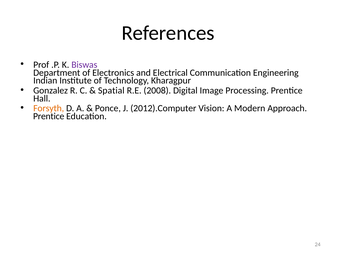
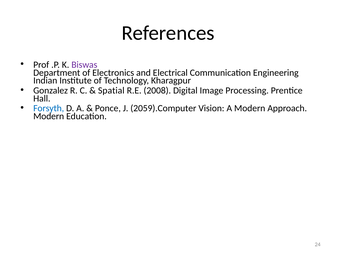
Forsyth colour: orange -> blue
2012).Computer: 2012).Computer -> 2059).Computer
Prentice at (49, 116): Prentice -> Modern
